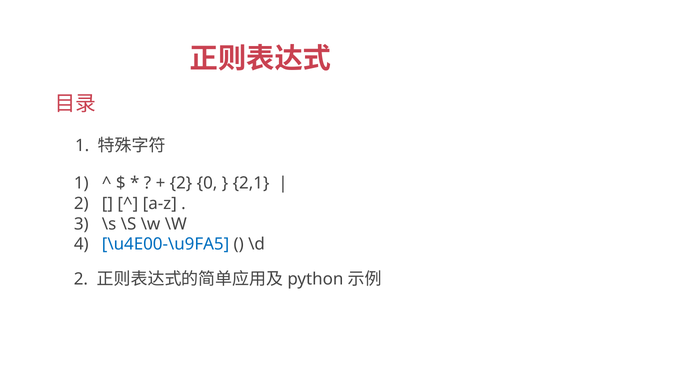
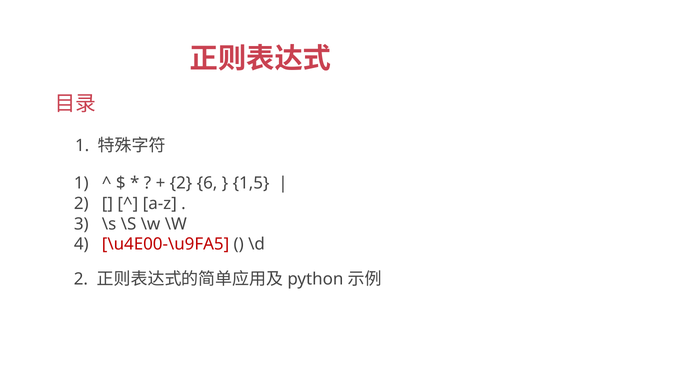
0: 0 -> 6
2,1: 2,1 -> 1,5
\u4E00-\u9FA5 colour: blue -> red
